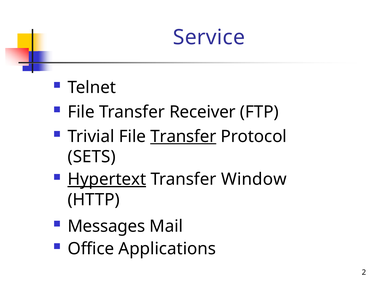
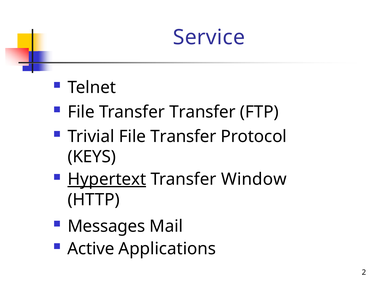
Transfer Receiver: Receiver -> Transfer
Transfer at (183, 136) underline: present -> none
SETS: SETS -> KEYS
Office: Office -> Active
